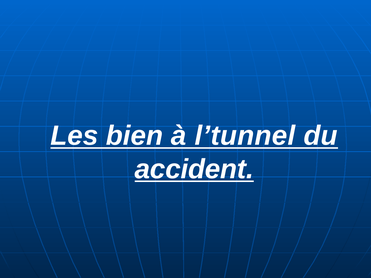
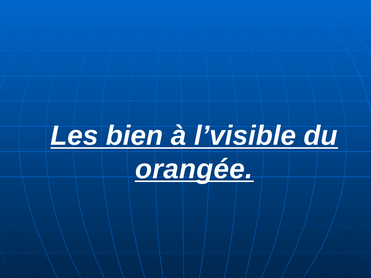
l’tunnel: l’tunnel -> l’visible
accident: accident -> orangée
